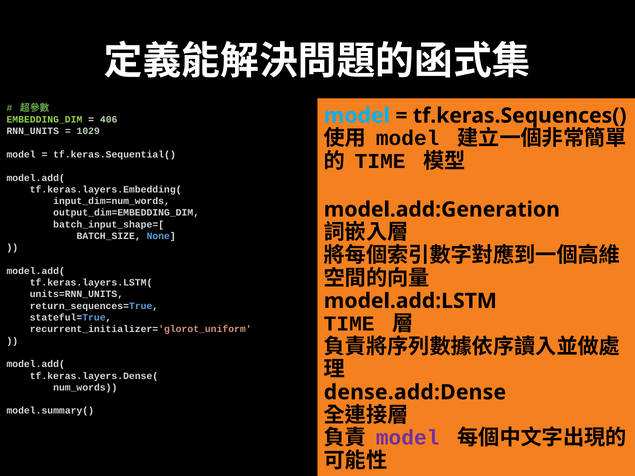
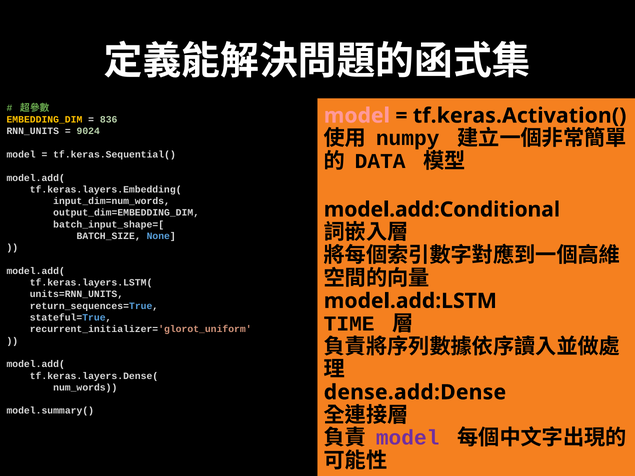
model at (357, 116) colour: light blue -> pink
tf.keras.Sequences(: tf.keras.Sequences( -> tf.keras.Activation(
EMBEDDING_DIM colour: light green -> yellow
406: 406 -> 836
1029: 1029 -> 9024
model at (408, 139): model -> numpy
TIME at (380, 161): TIME -> DATA
model.add:Generation: model.add:Generation -> model.add:Conditional
